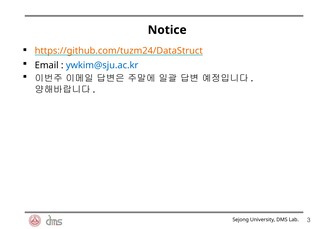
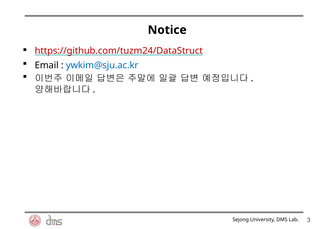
https://github.com/tuzm24/DataStruct colour: orange -> red
